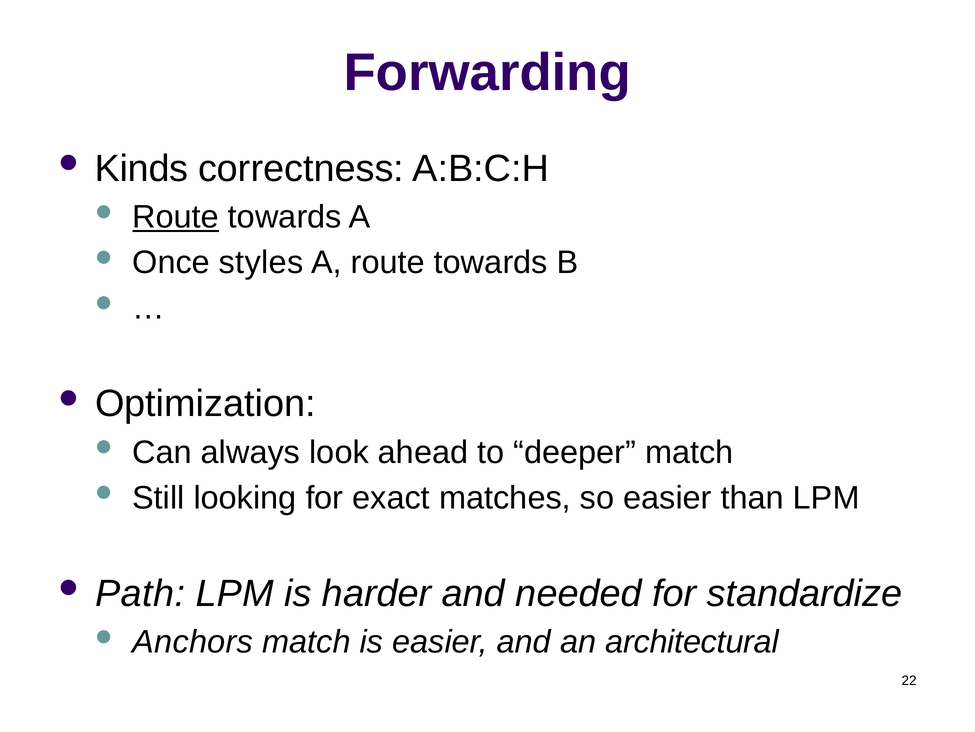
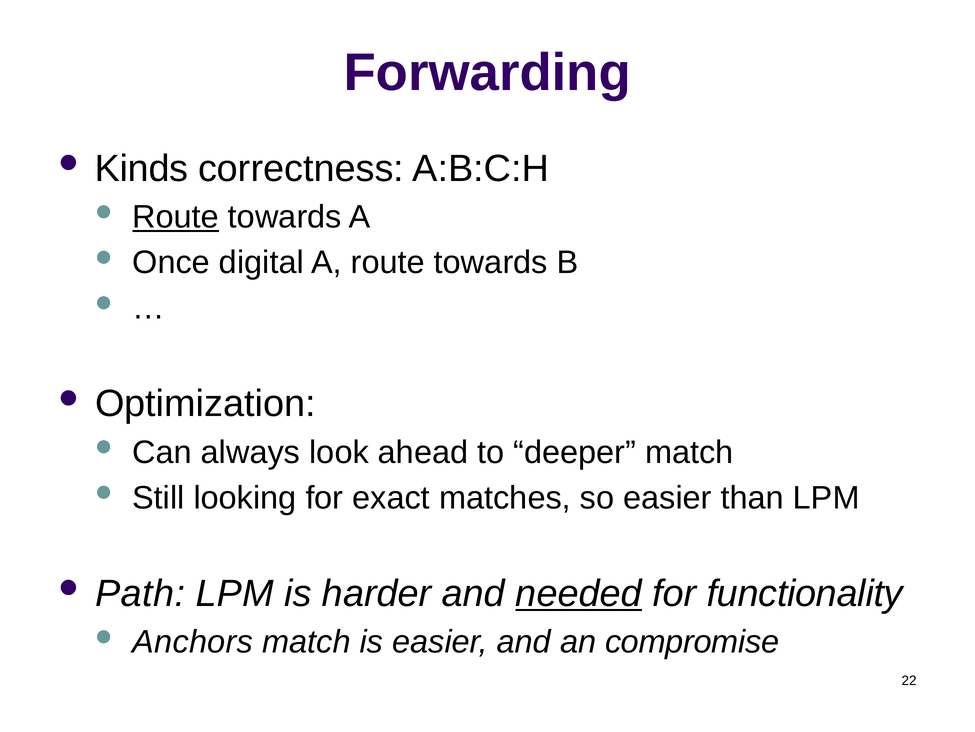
styles: styles -> digital
needed underline: none -> present
standardize: standardize -> functionality
architectural: architectural -> compromise
